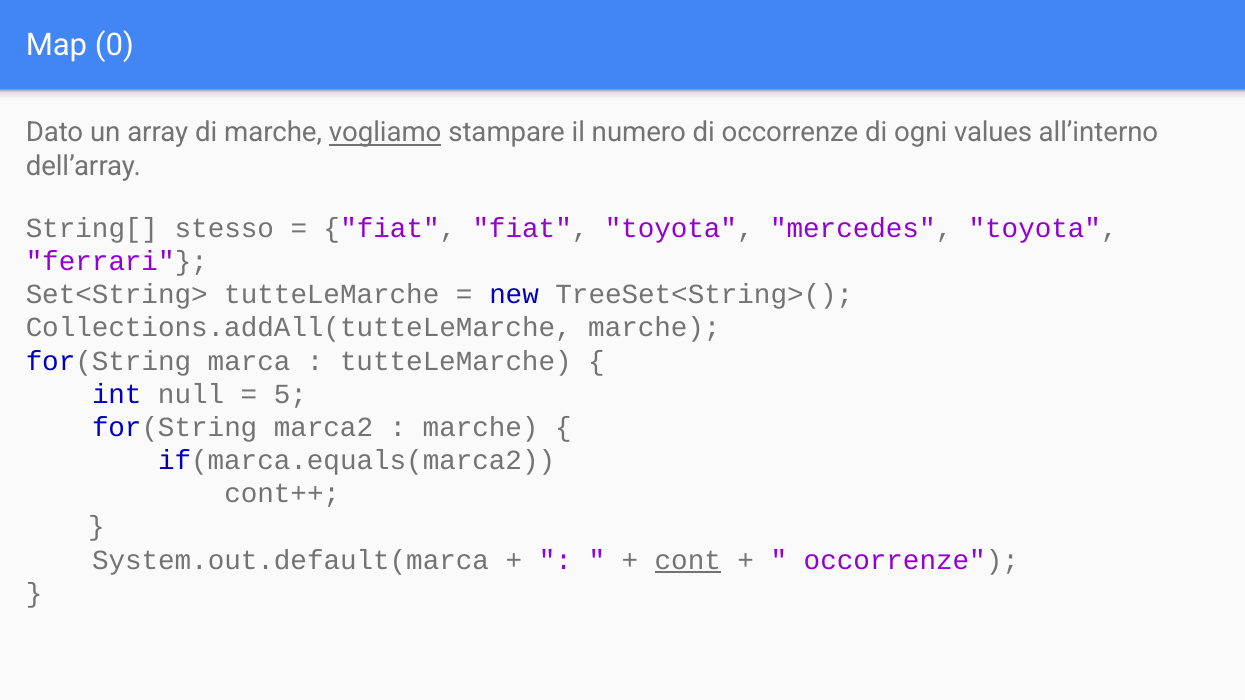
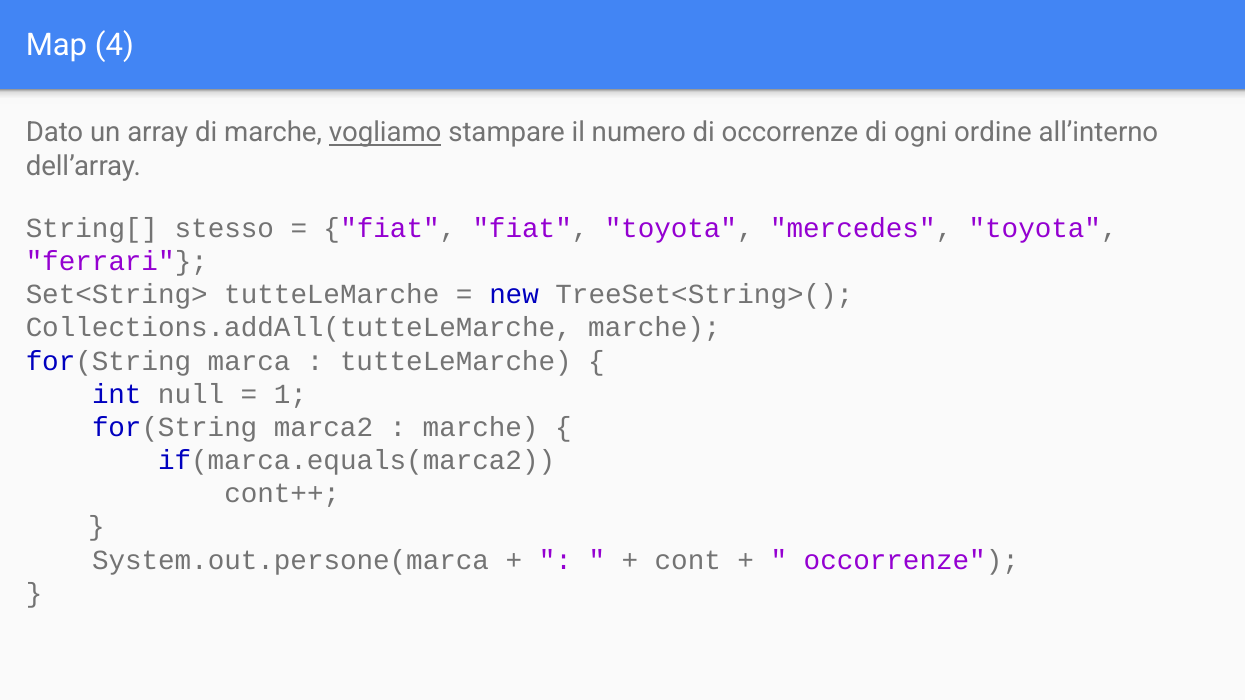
0: 0 -> 4
values: values -> ordine
5: 5 -> 1
System.out.default(marca: System.out.default(marca -> System.out.persone(marca
cont underline: present -> none
